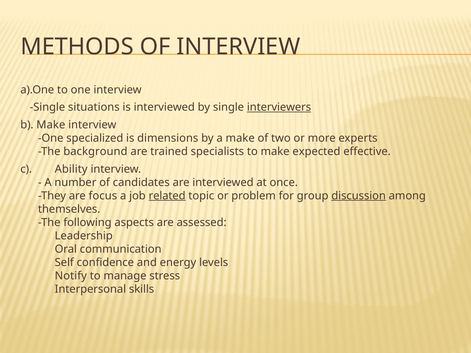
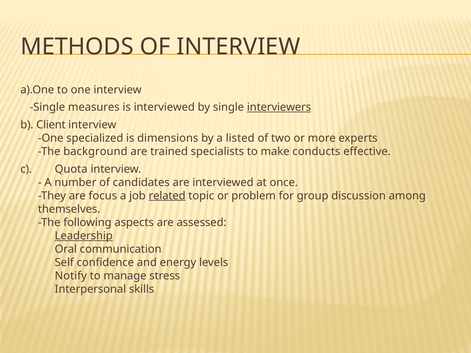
situations: situations -> measures
b Make: Make -> Client
a make: make -> listed
expected: expected -> conducts
Ability: Ability -> Quota
discussion underline: present -> none
Leadership underline: none -> present
